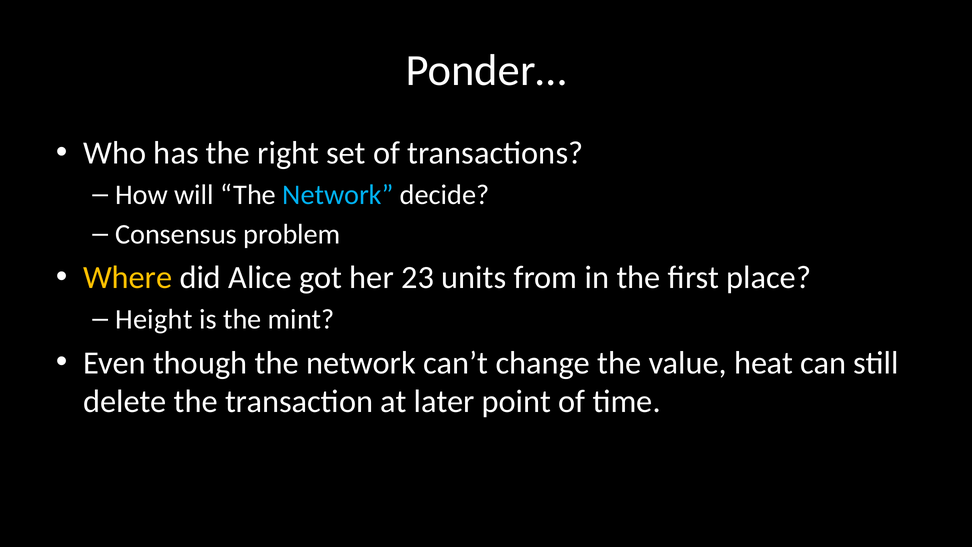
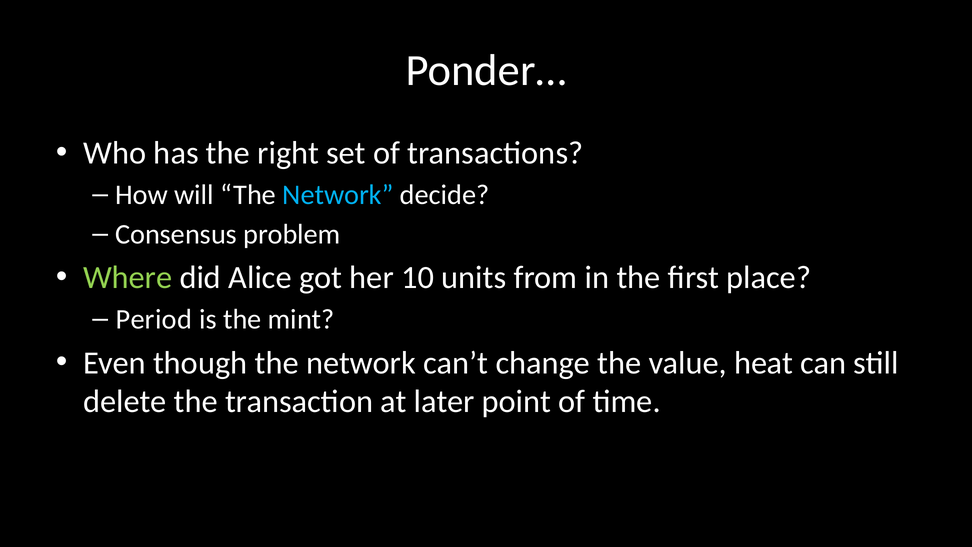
Where colour: yellow -> light green
23: 23 -> 10
Height: Height -> Period
